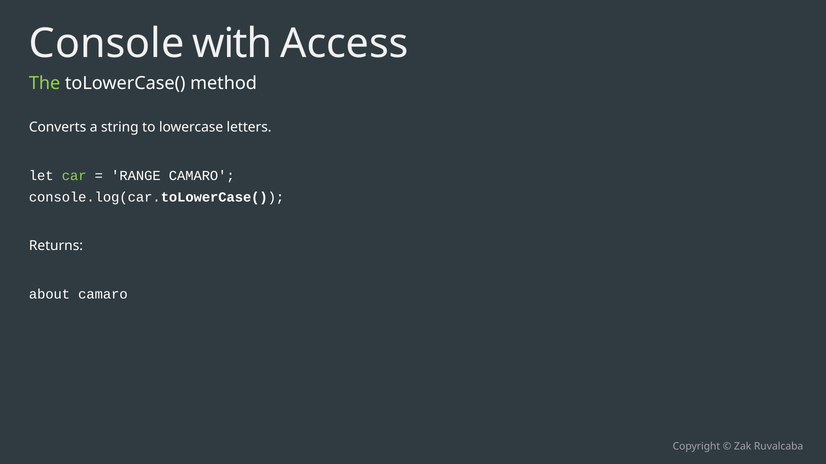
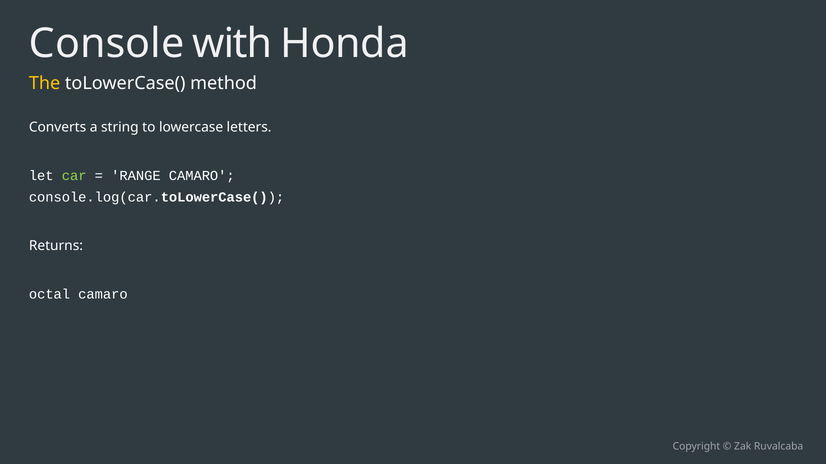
Access: Access -> Honda
The colour: light green -> yellow
about: about -> octal
